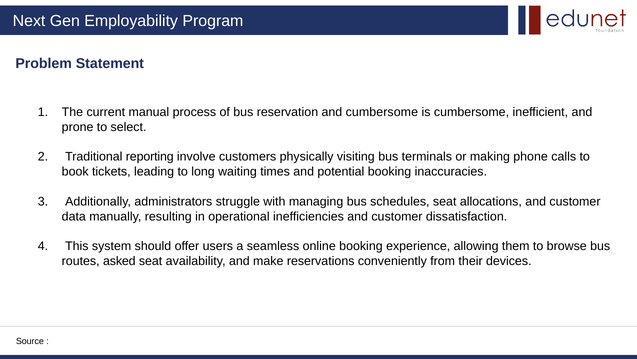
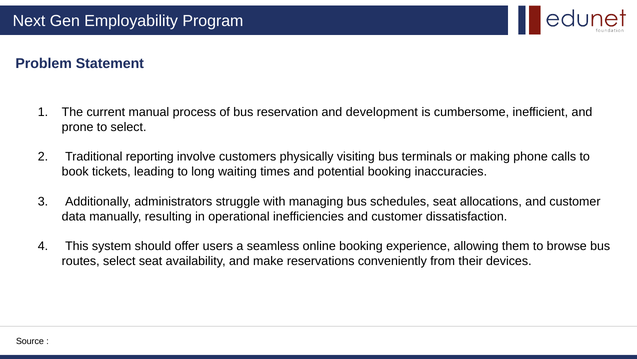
and cumbersome: cumbersome -> development
routes asked: asked -> select
